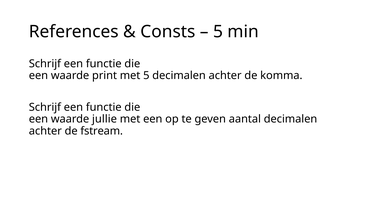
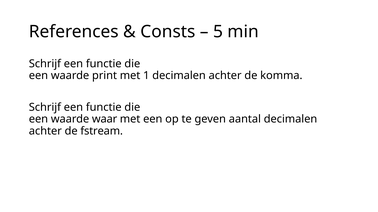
met 5: 5 -> 1
jullie: jullie -> waar
